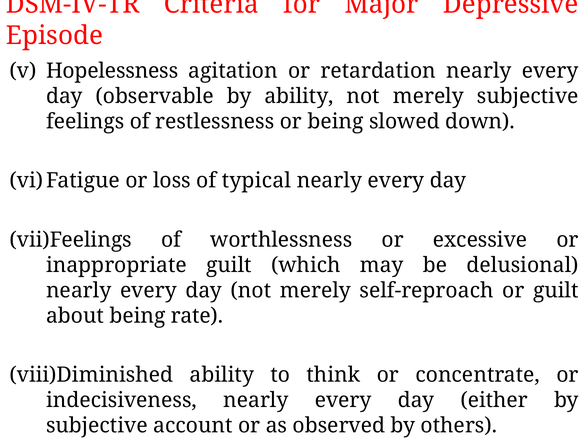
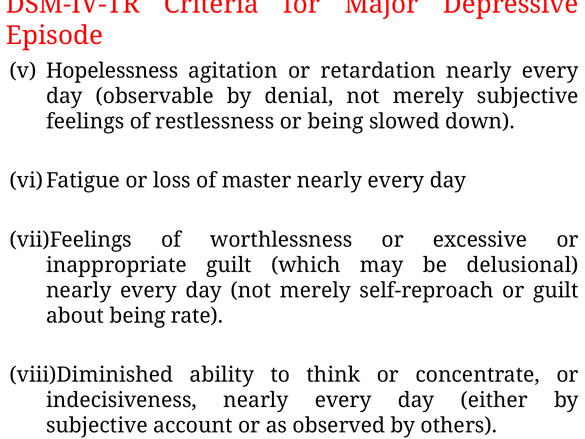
by ability: ability -> denial
typical: typical -> master
